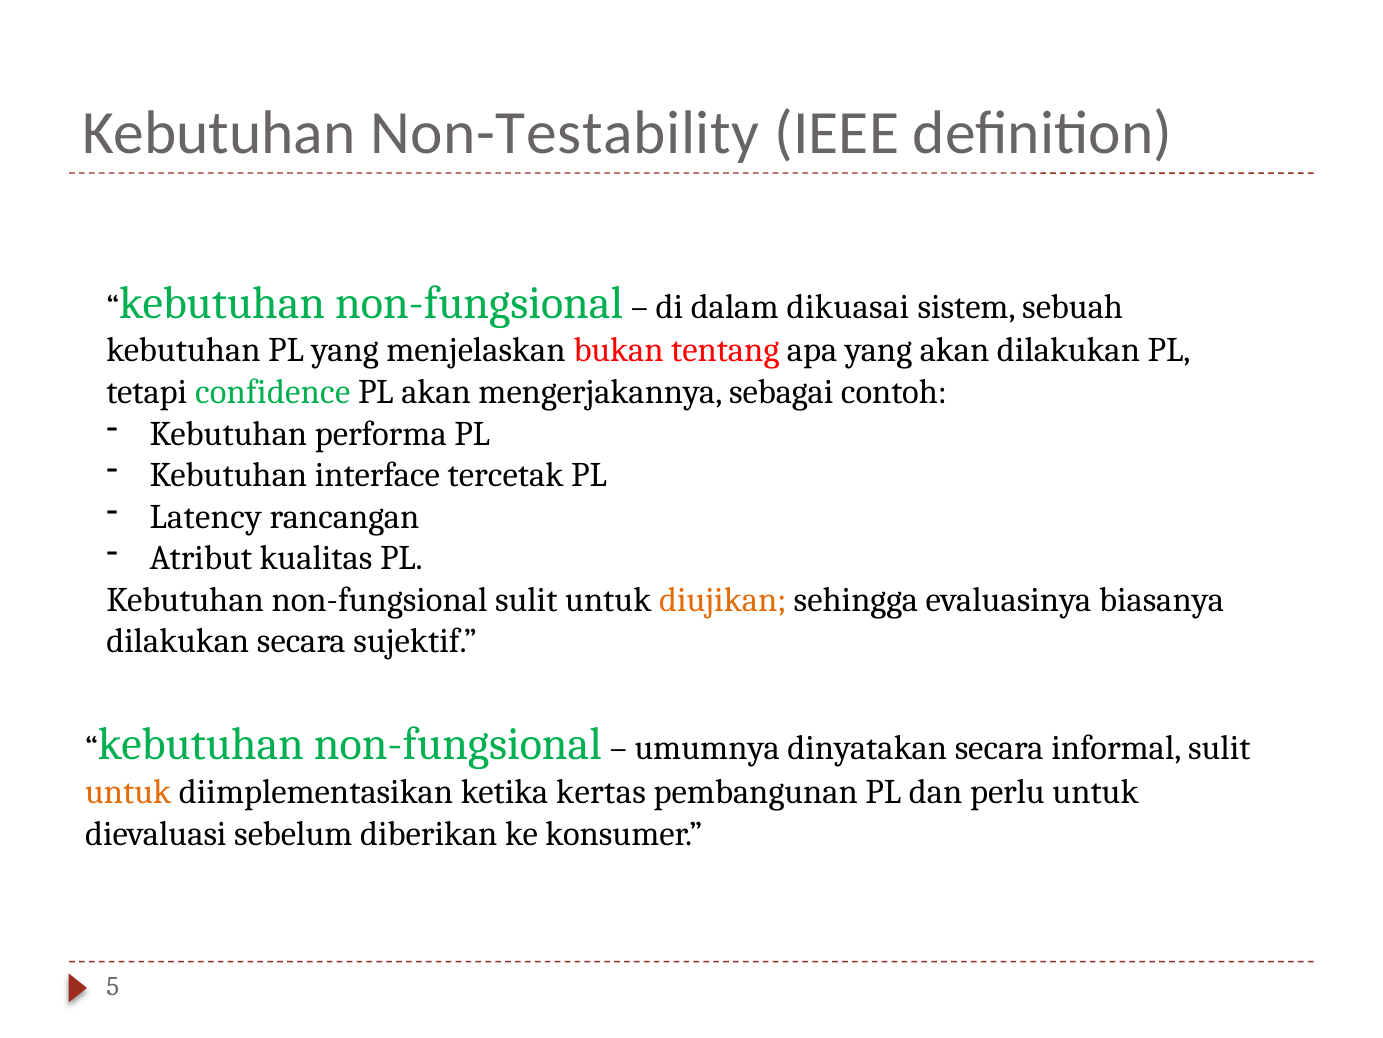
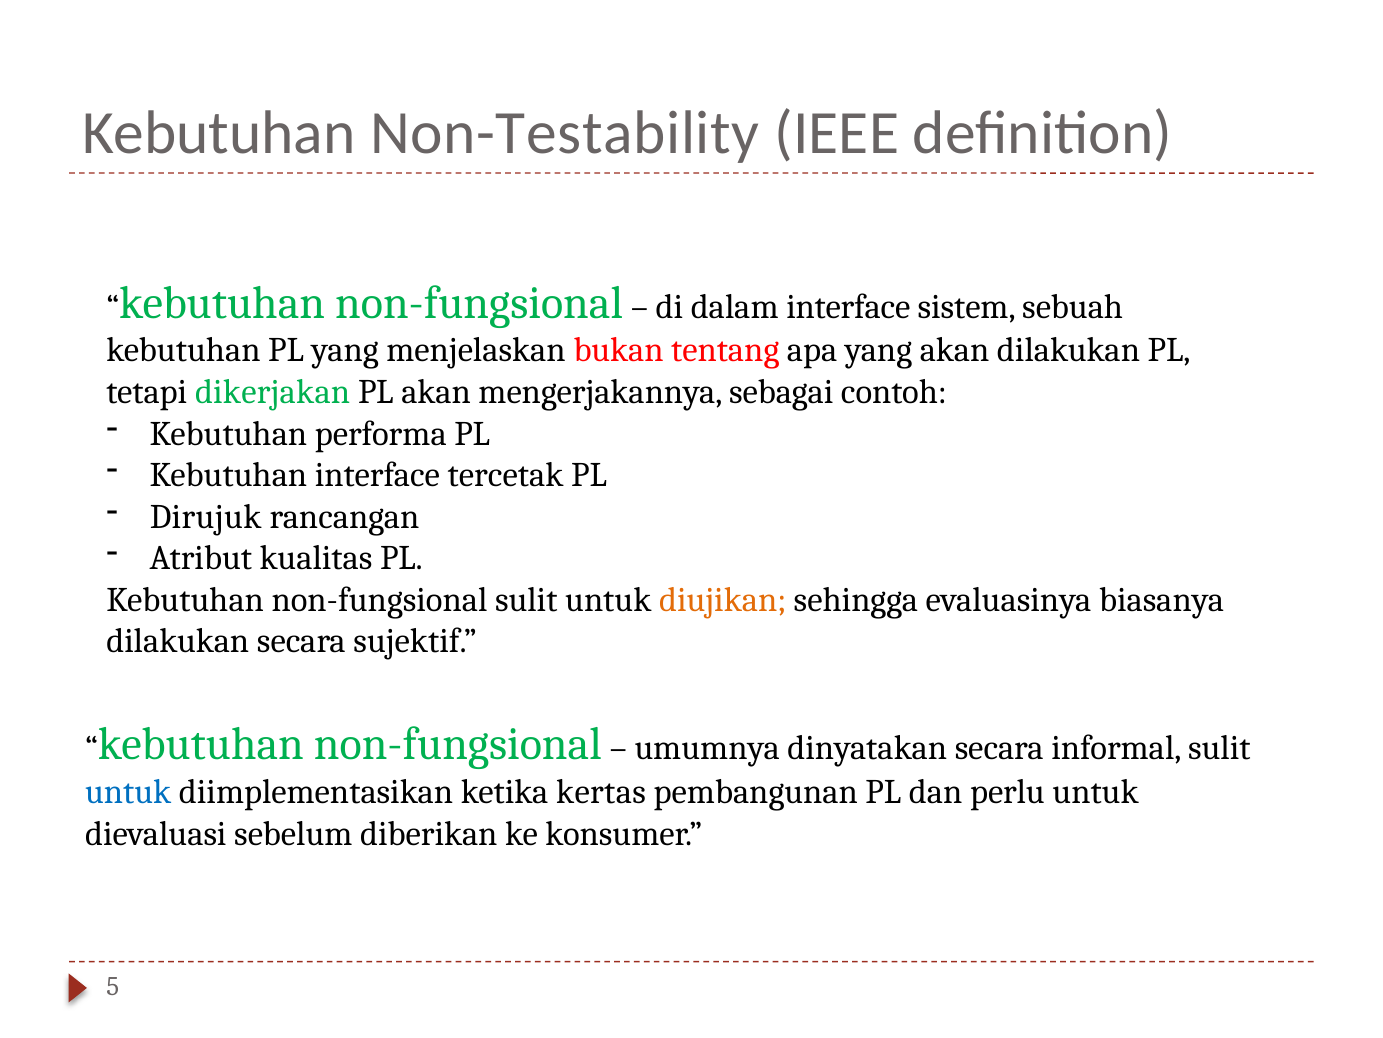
dalam dikuasai: dikuasai -> interface
confidence: confidence -> dikerjakan
Latency: Latency -> Dirujuk
untuk at (128, 792) colour: orange -> blue
